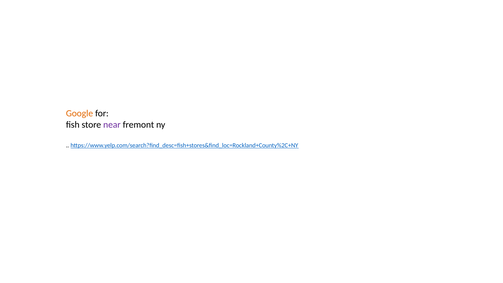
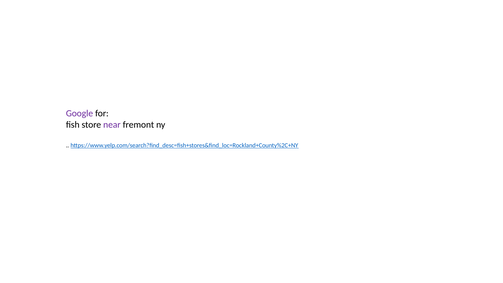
Google colour: orange -> purple
